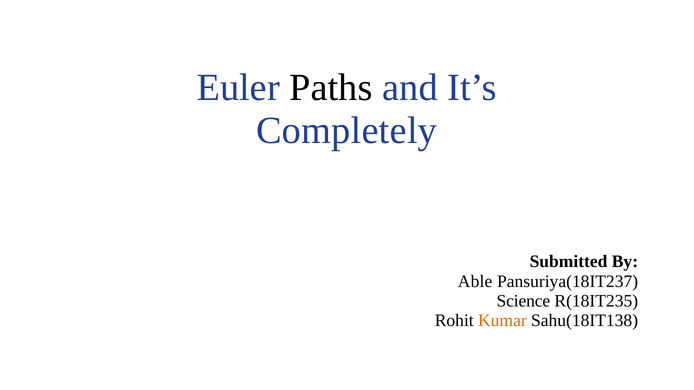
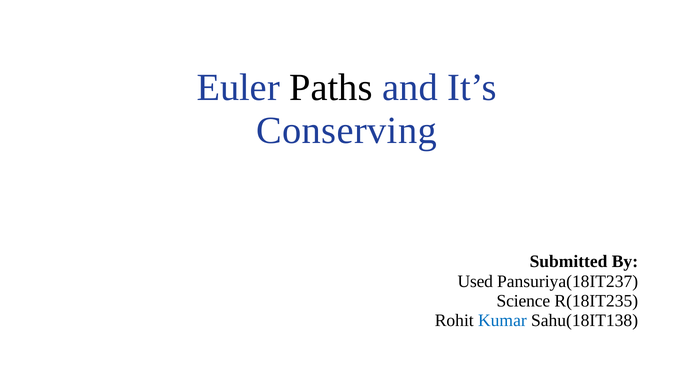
Completely: Completely -> Conserving
Able: Able -> Used
Kumar colour: orange -> blue
